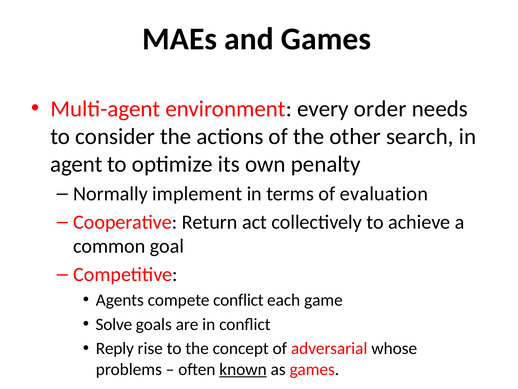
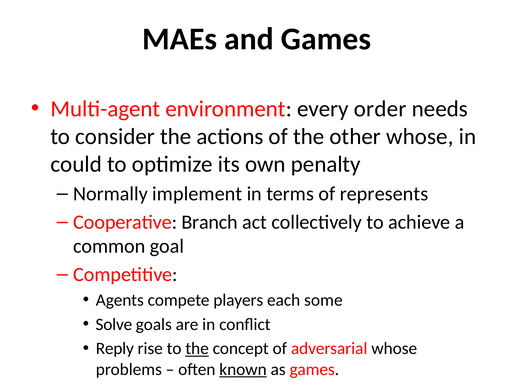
other search: search -> whose
agent: agent -> could
evaluation: evaluation -> represents
Return: Return -> Branch
compete conflict: conflict -> players
game: game -> some
the at (197, 348) underline: none -> present
